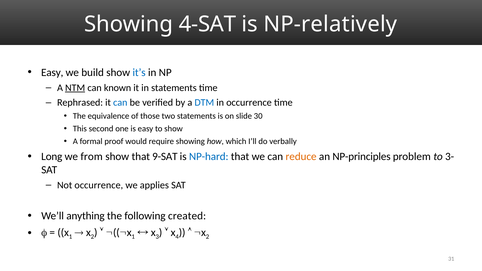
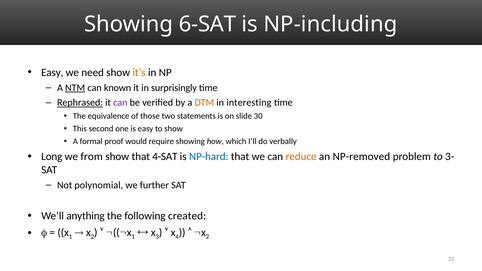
4-SAT: 4-SAT -> 6-SAT
NP-relatively: NP-relatively -> NP-including
build: build -> need
it’s colour: blue -> orange
in statements: statements -> surprisingly
Rephrased underline: none -> present
can at (120, 103) colour: blue -> purple
DTM colour: blue -> orange
in occurrence: occurrence -> interesting
9-SAT: 9-SAT -> 4-SAT
NP-principles: NP-principles -> NP-removed
Not occurrence: occurrence -> polynomial
applies: applies -> further
